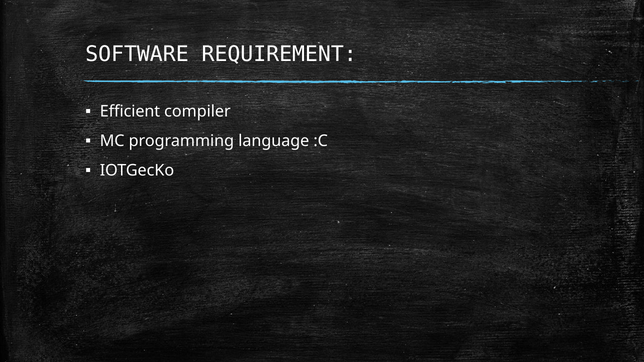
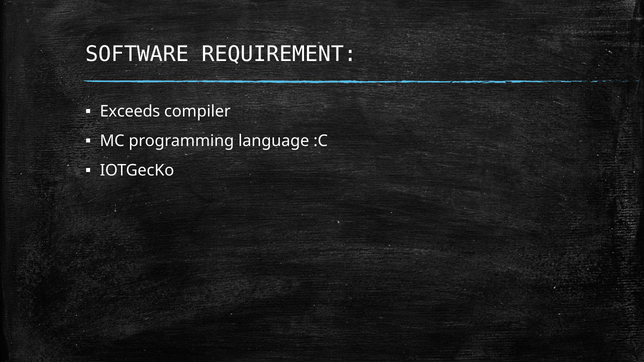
Efficient: Efficient -> Exceeds
